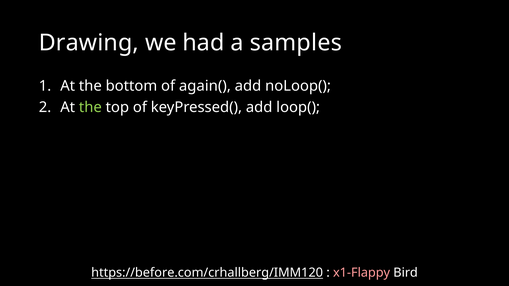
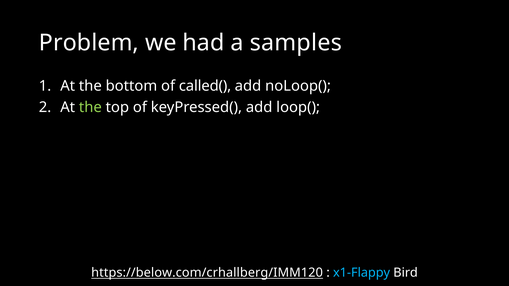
Drawing: Drawing -> Problem
again(: again( -> called(
https://before.com/crhallberg/IMM120: https://before.com/crhallberg/IMM120 -> https://below.com/crhallberg/IMM120
x1-Flappy colour: pink -> light blue
